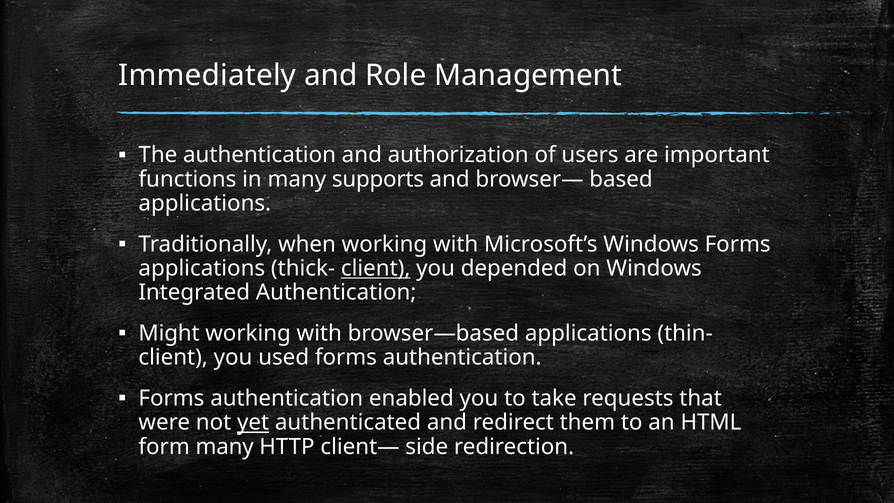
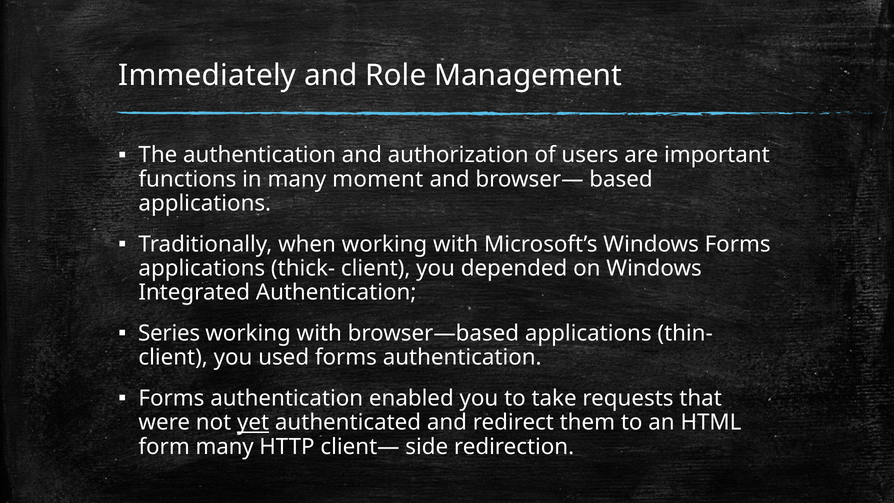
supports: supports -> moment
client at (376, 268) underline: present -> none
Might: Might -> Series
